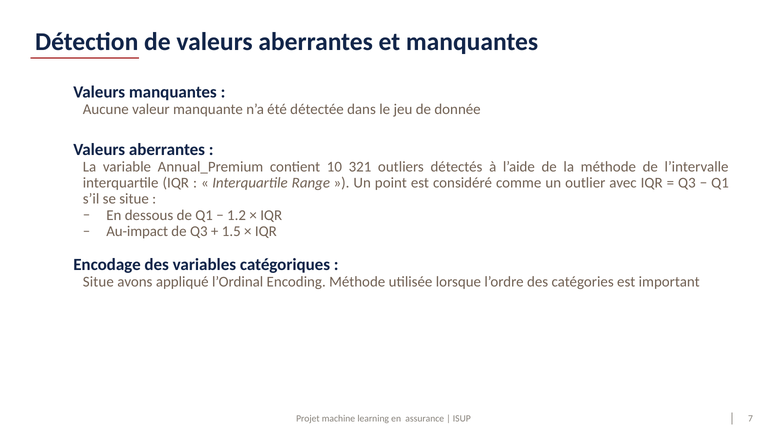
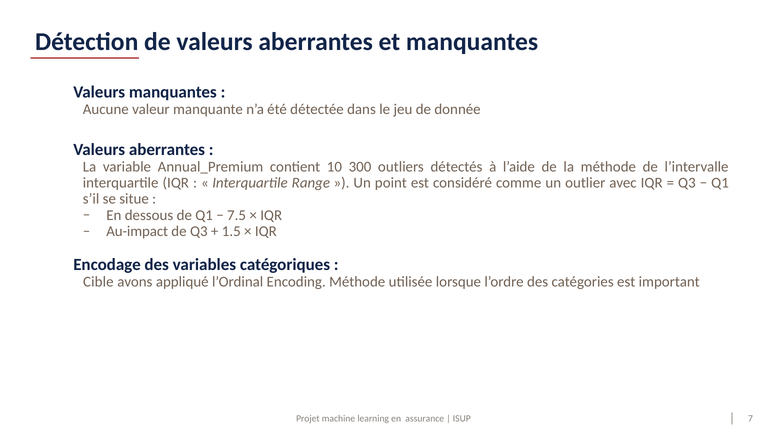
321: 321 -> 300
1.2: 1.2 -> 7.5
Situe at (98, 282): Situe -> Cible
